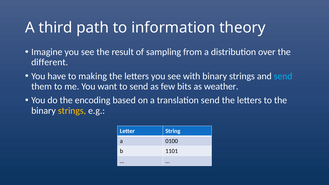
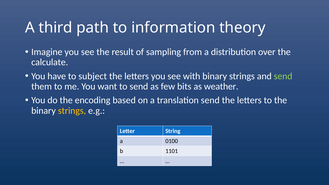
different: different -> calculate
making: making -> subject
send at (283, 76) colour: light blue -> light green
